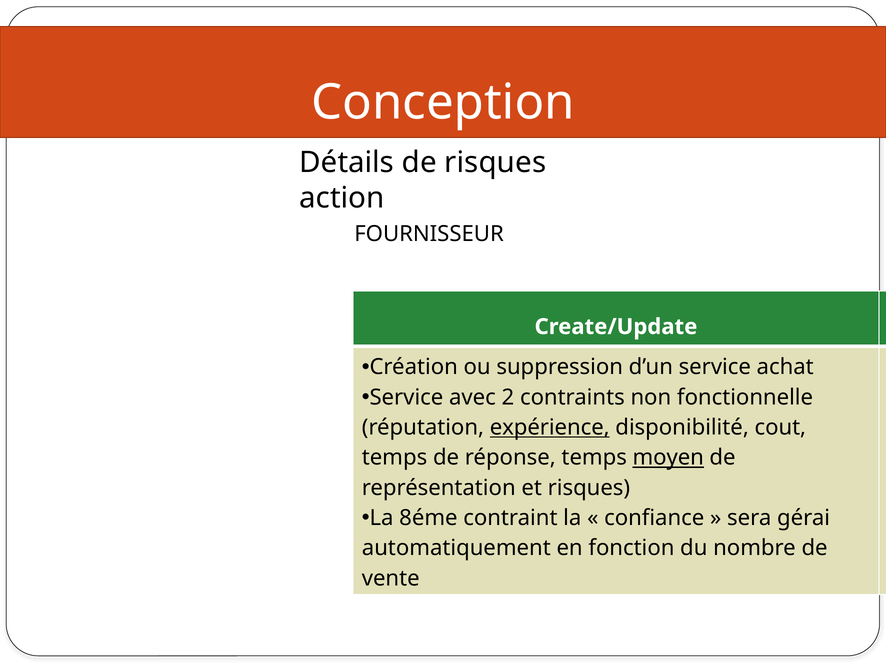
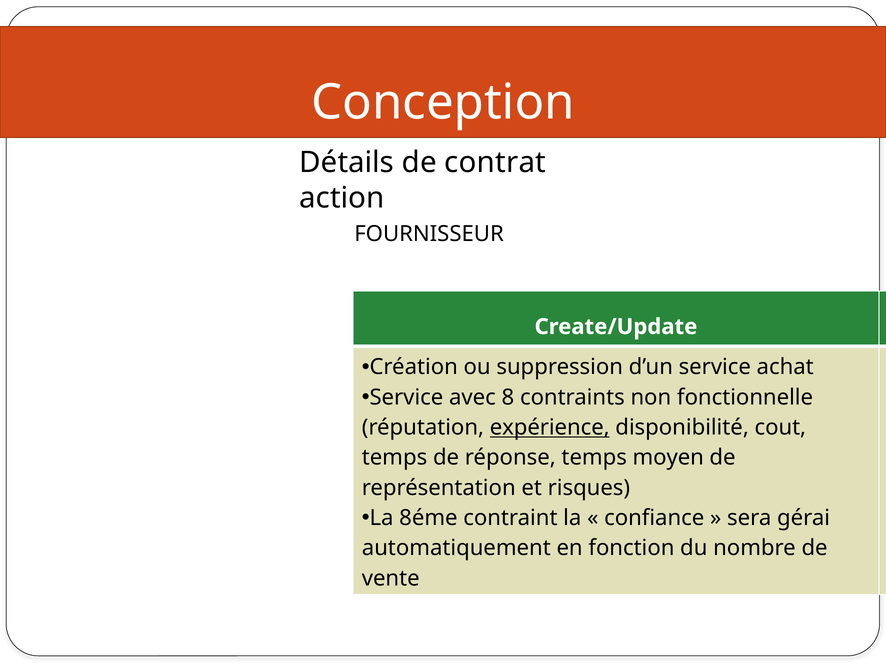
de risques: risques -> contrat
2: 2 -> 8
moyen underline: present -> none
